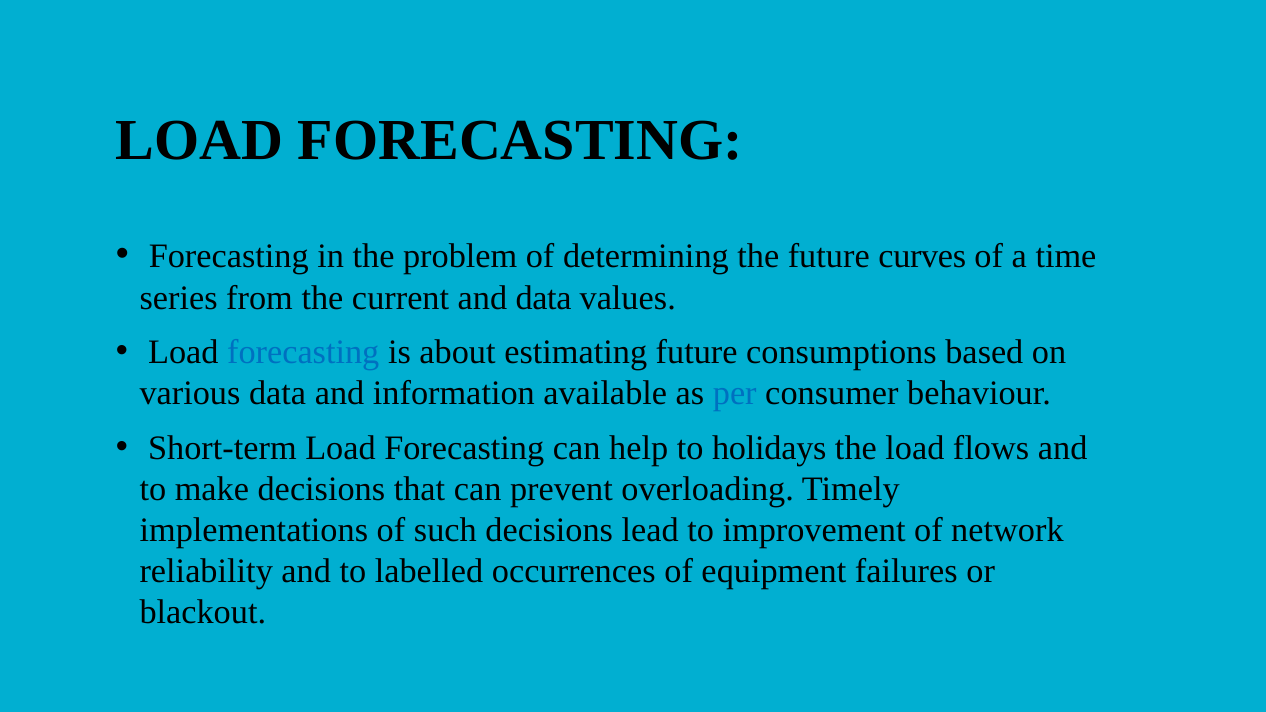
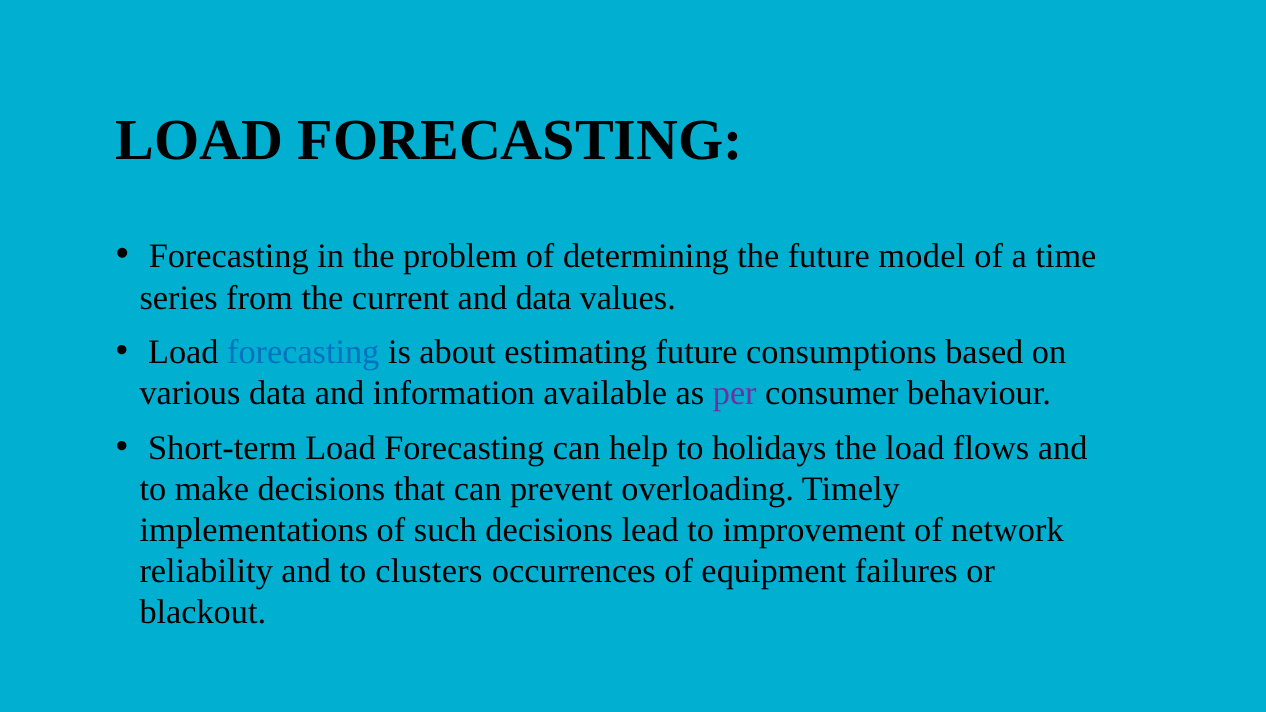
curves: curves -> model
per colour: blue -> purple
labelled: labelled -> clusters
